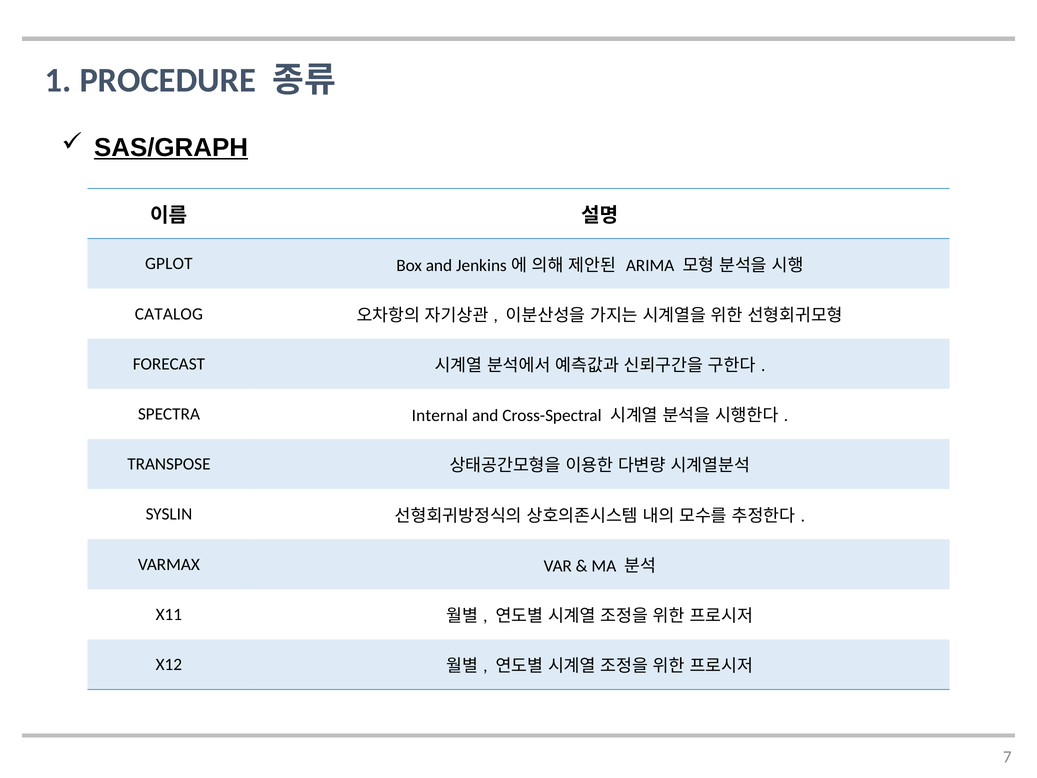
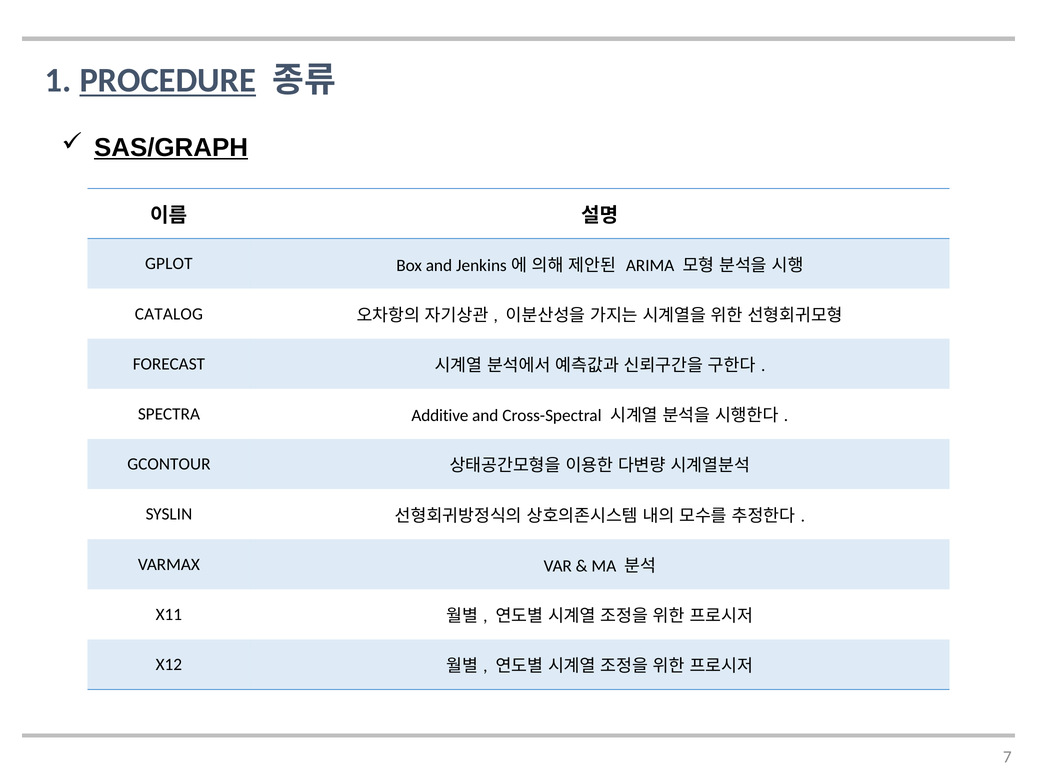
PROCEDURE underline: none -> present
Internal: Internal -> Additive
TRANSPOSE: TRANSPOSE -> GCONTOUR
